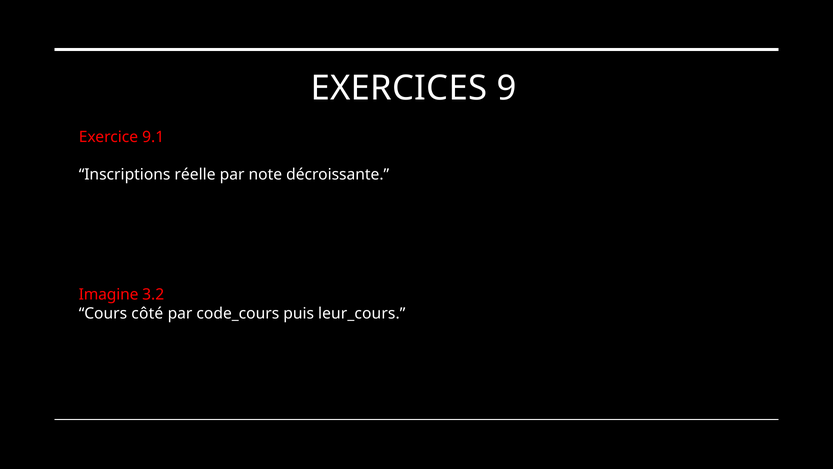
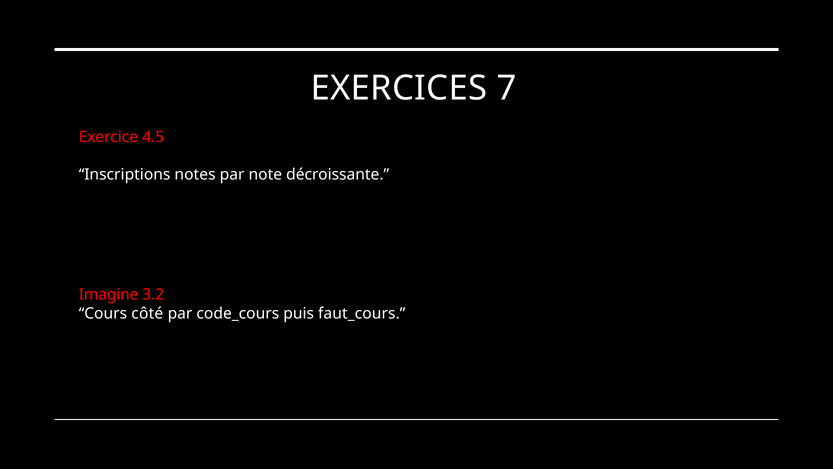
9: 9 -> 7
9.1: 9.1 -> 4.5
réelle: réelle -> notes
leur_cours: leur_cours -> faut_cours
